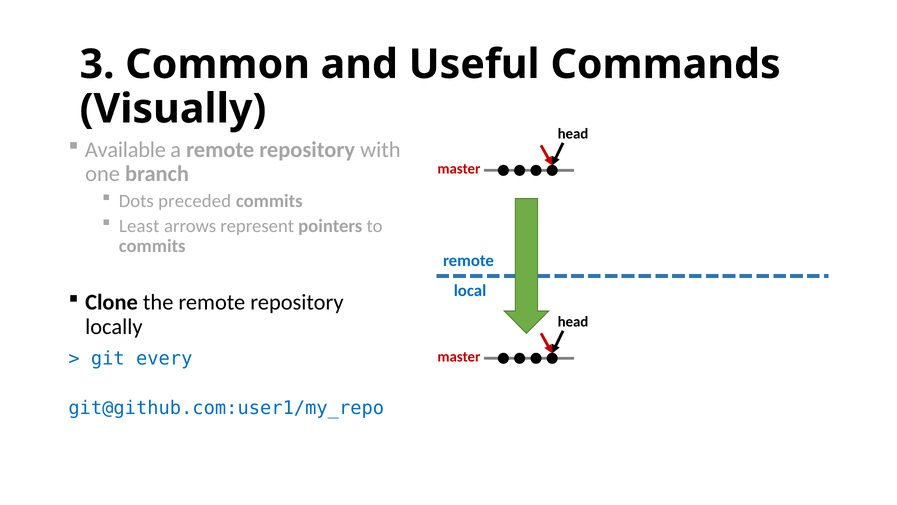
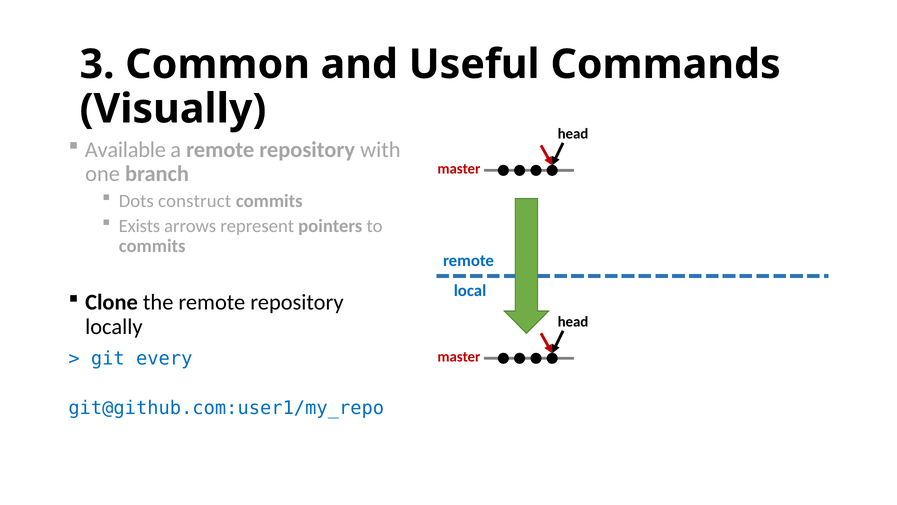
preceded: preceded -> construct
Least: Least -> Exists
